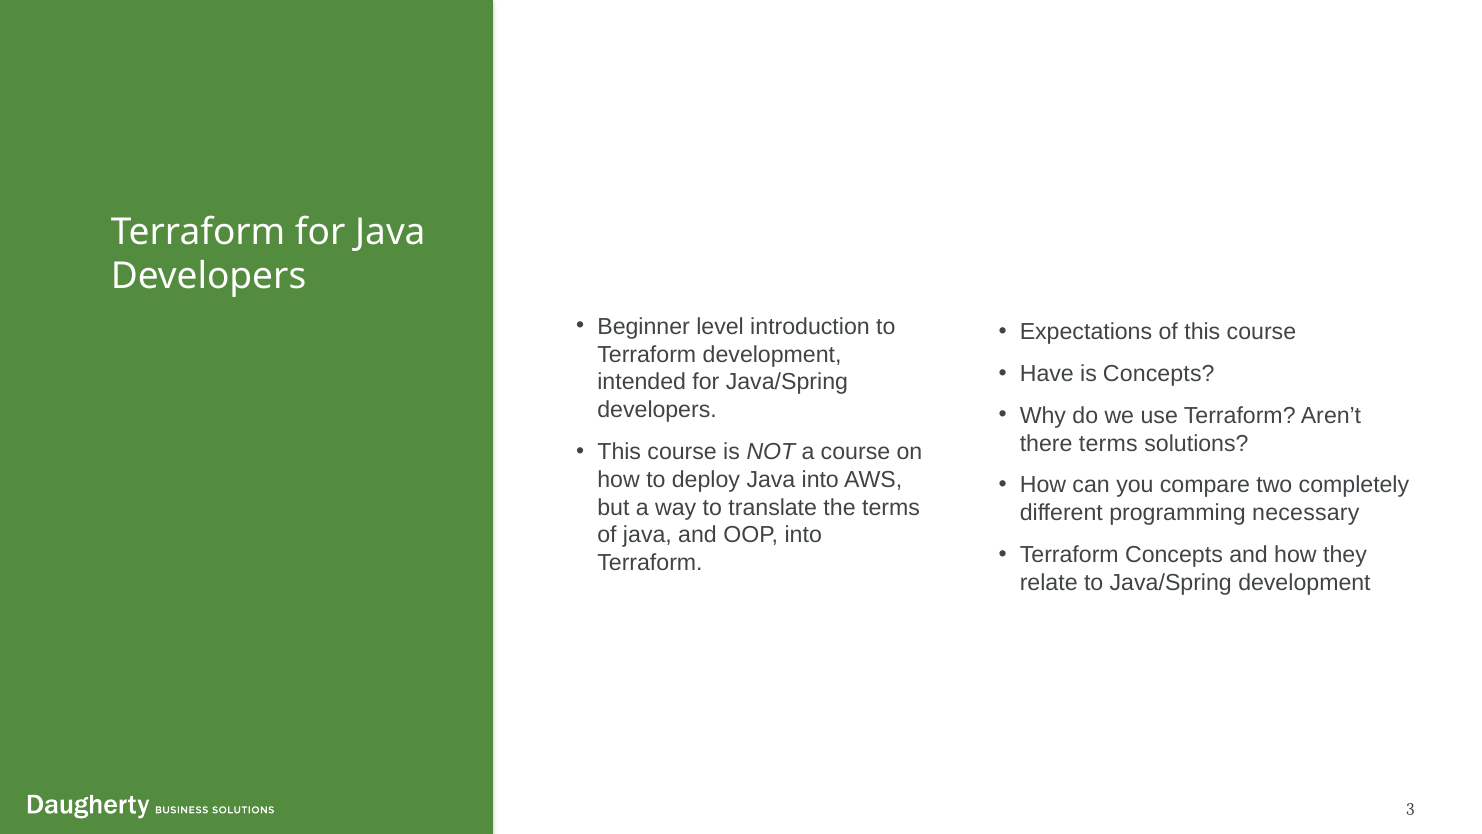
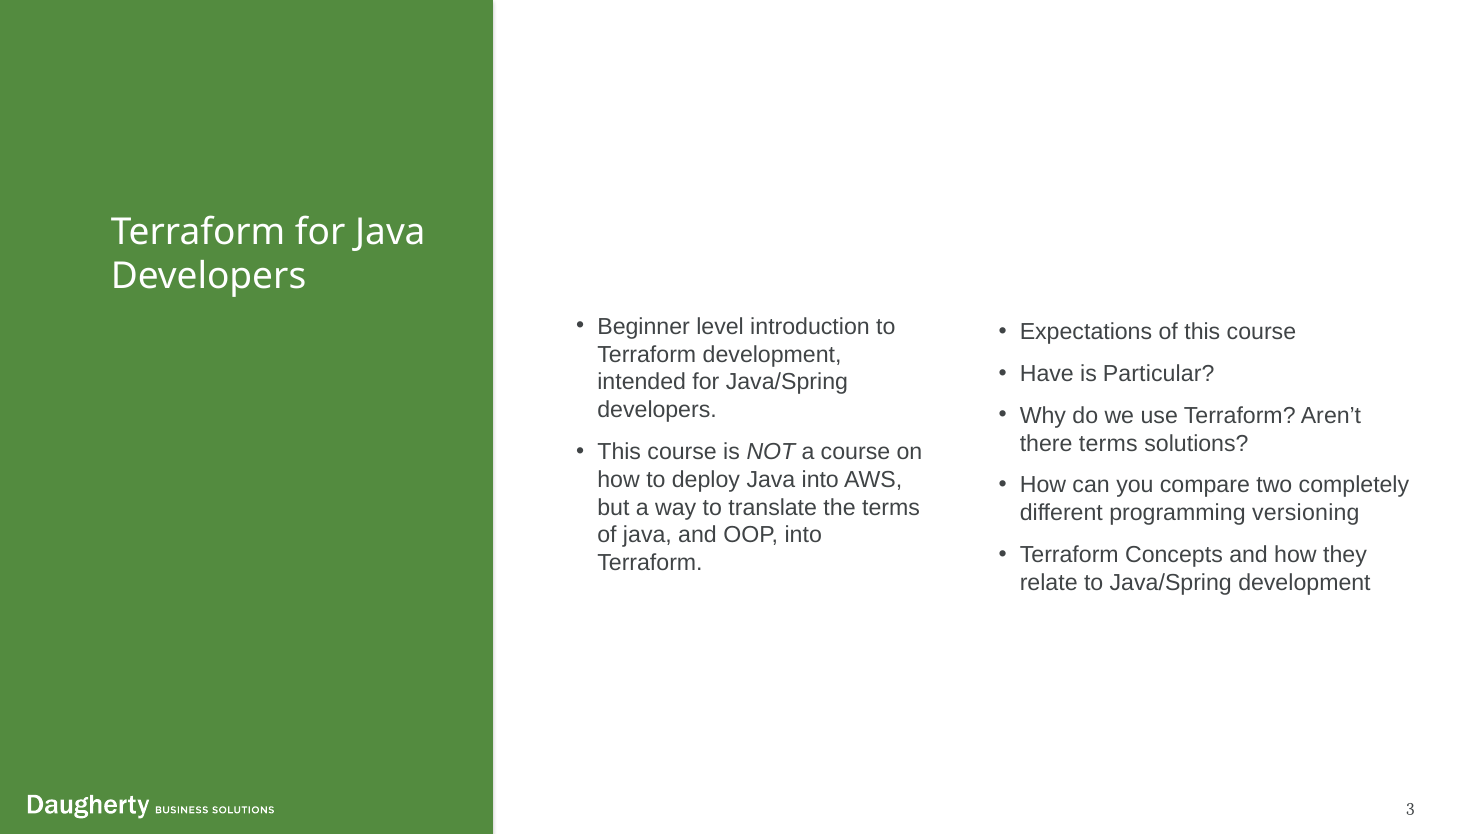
is Concepts: Concepts -> Particular
necessary: necessary -> versioning
